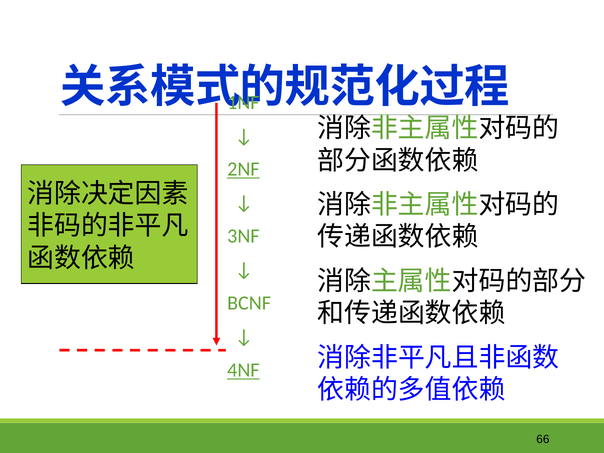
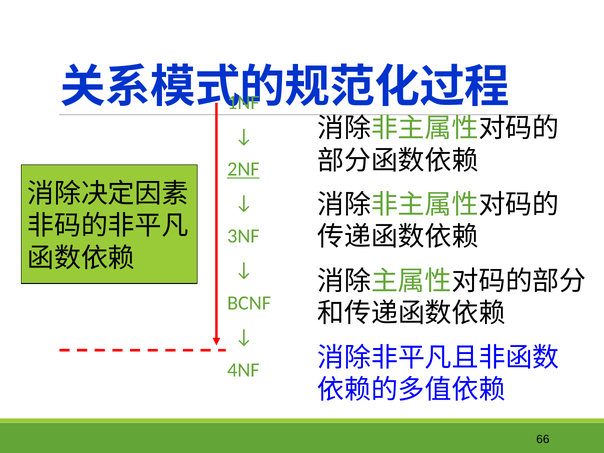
4NF underline: present -> none
